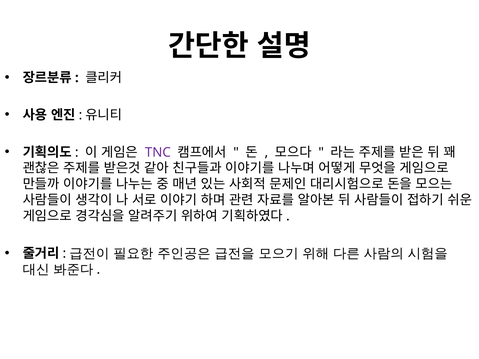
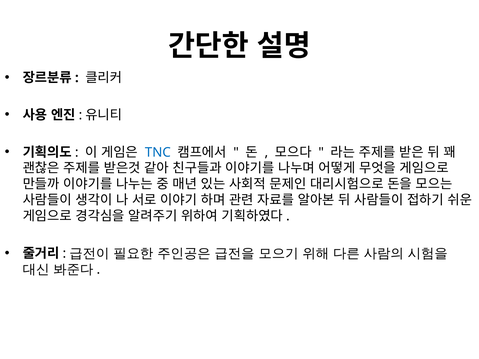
TNC colour: purple -> blue
